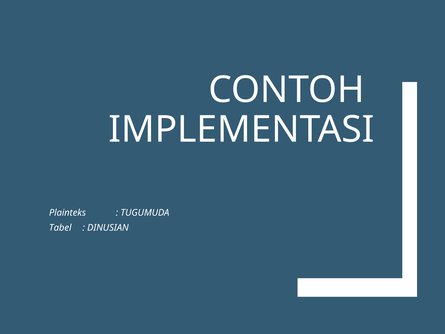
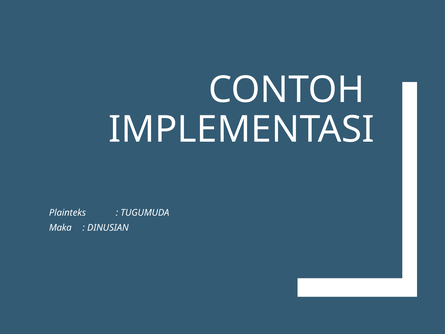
Tabel: Tabel -> Maka
